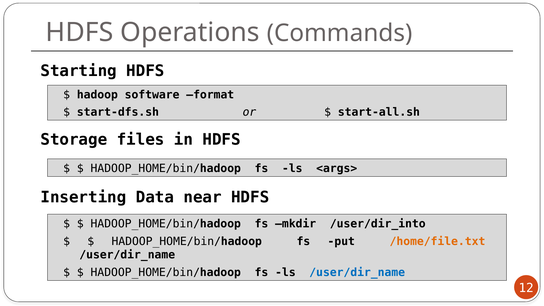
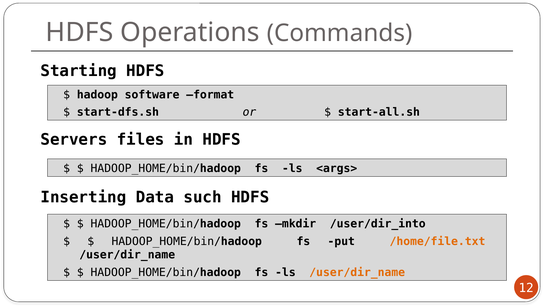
Storage: Storage -> Servers
near: near -> such
/user/dir_name at (357, 272) colour: blue -> orange
